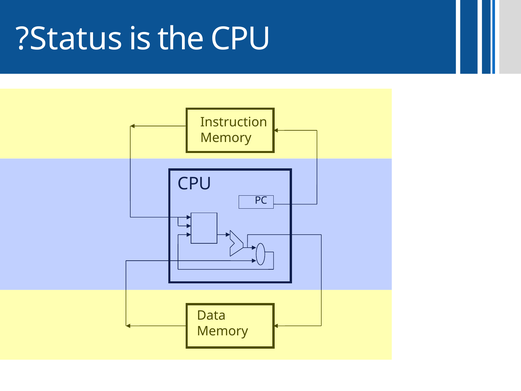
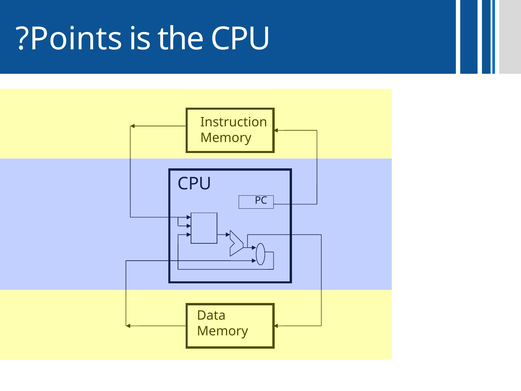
Status: Status -> Points
